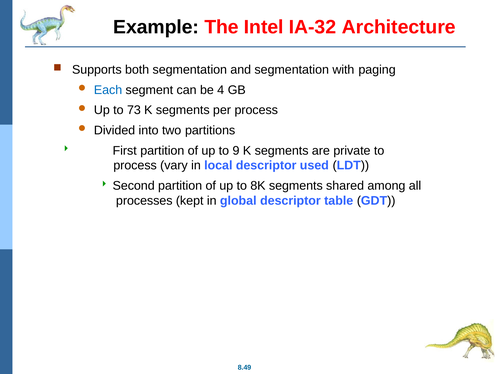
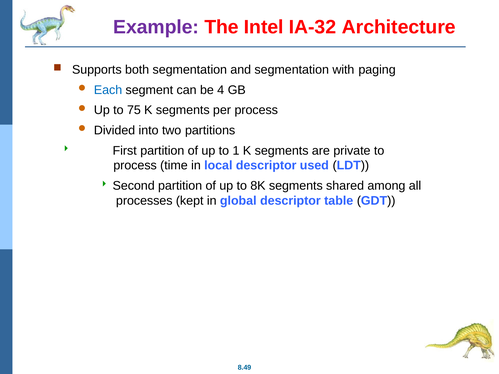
Example colour: black -> purple
73: 73 -> 75
9: 9 -> 1
vary: vary -> time
